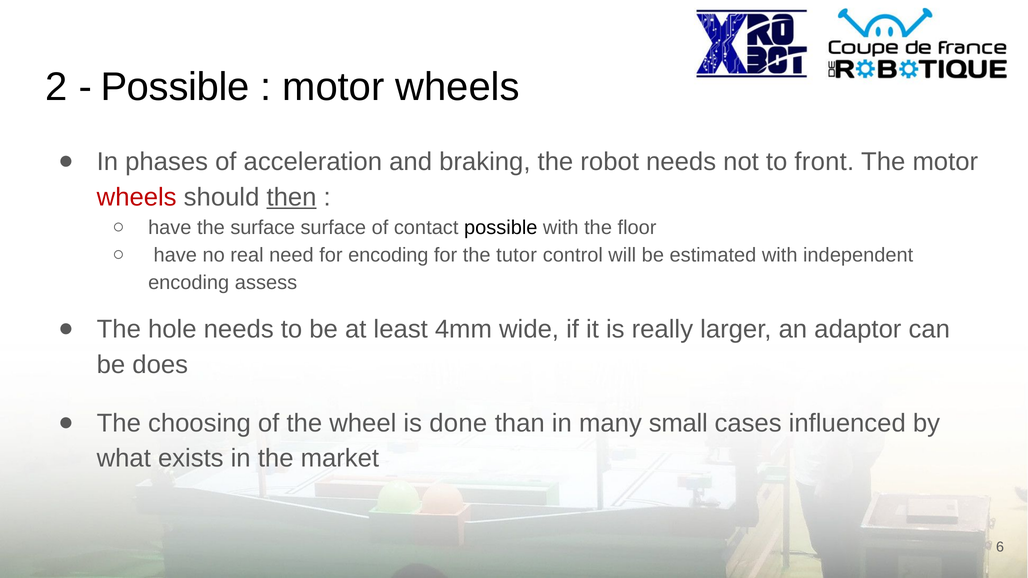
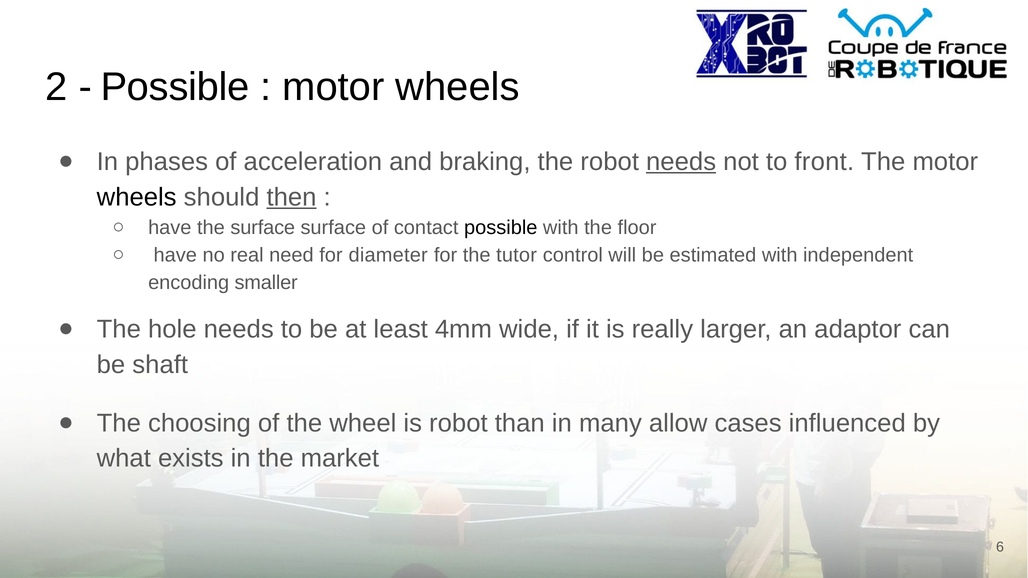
needs at (681, 162) underline: none -> present
wheels at (137, 197) colour: red -> black
for encoding: encoding -> diameter
assess: assess -> smaller
does: does -> shaft
is done: done -> robot
small: small -> allow
